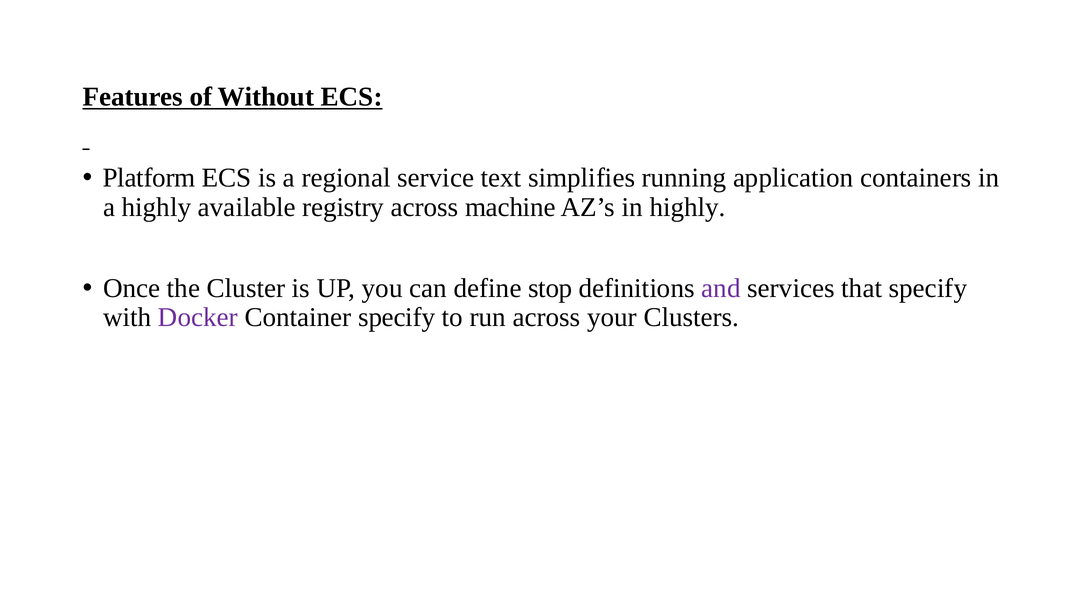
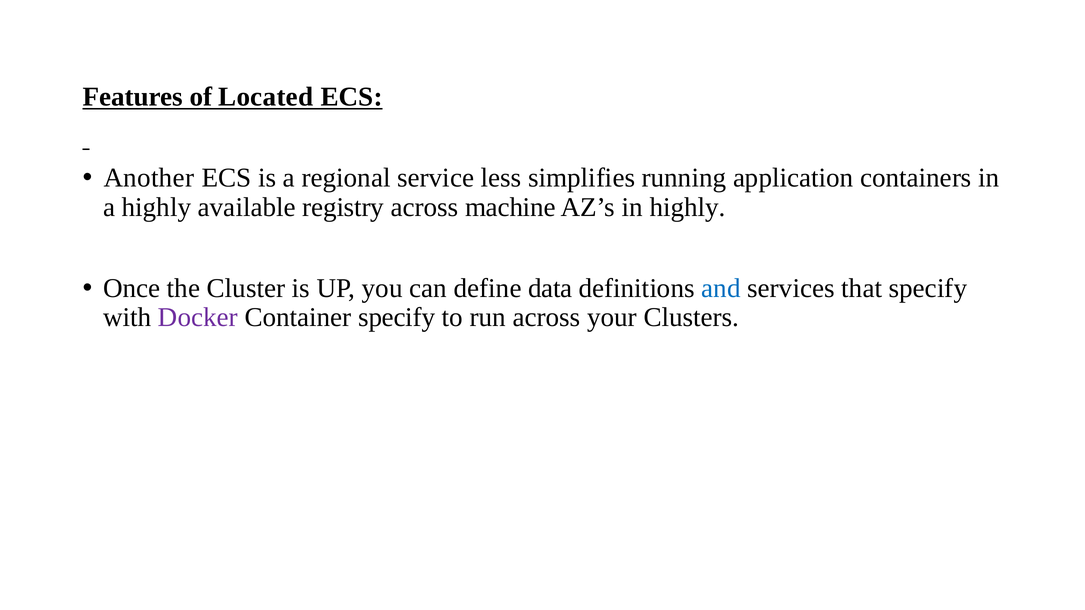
Without: Without -> Located
Platform: Platform -> Another
text: text -> less
stop: stop -> data
and colour: purple -> blue
